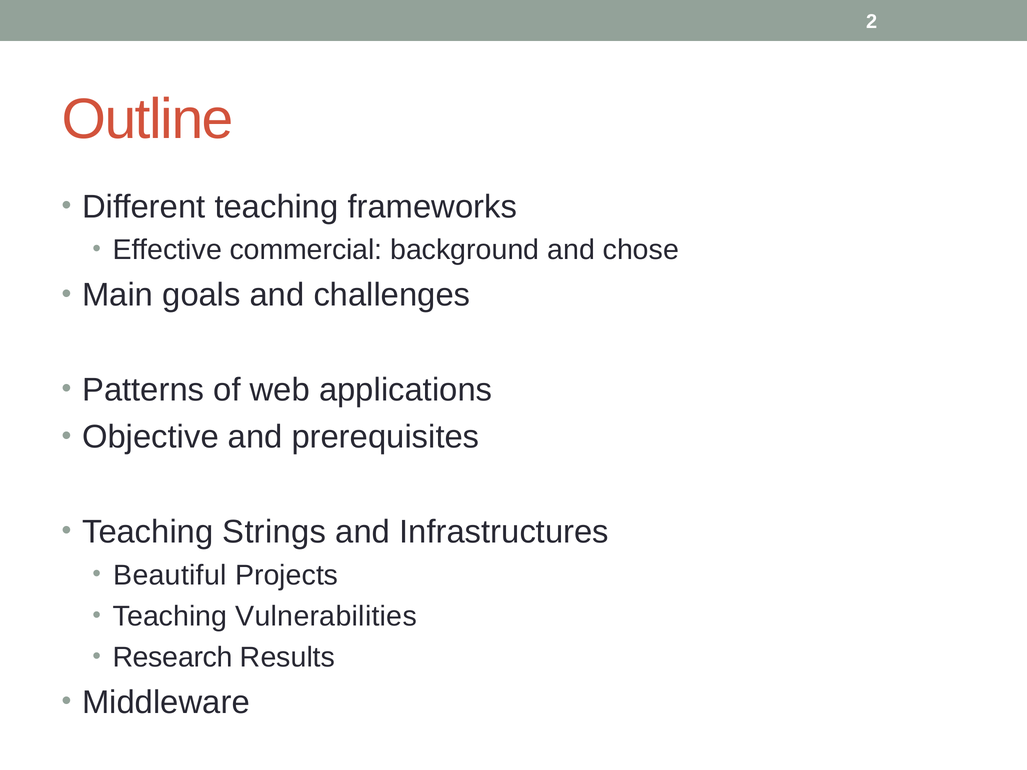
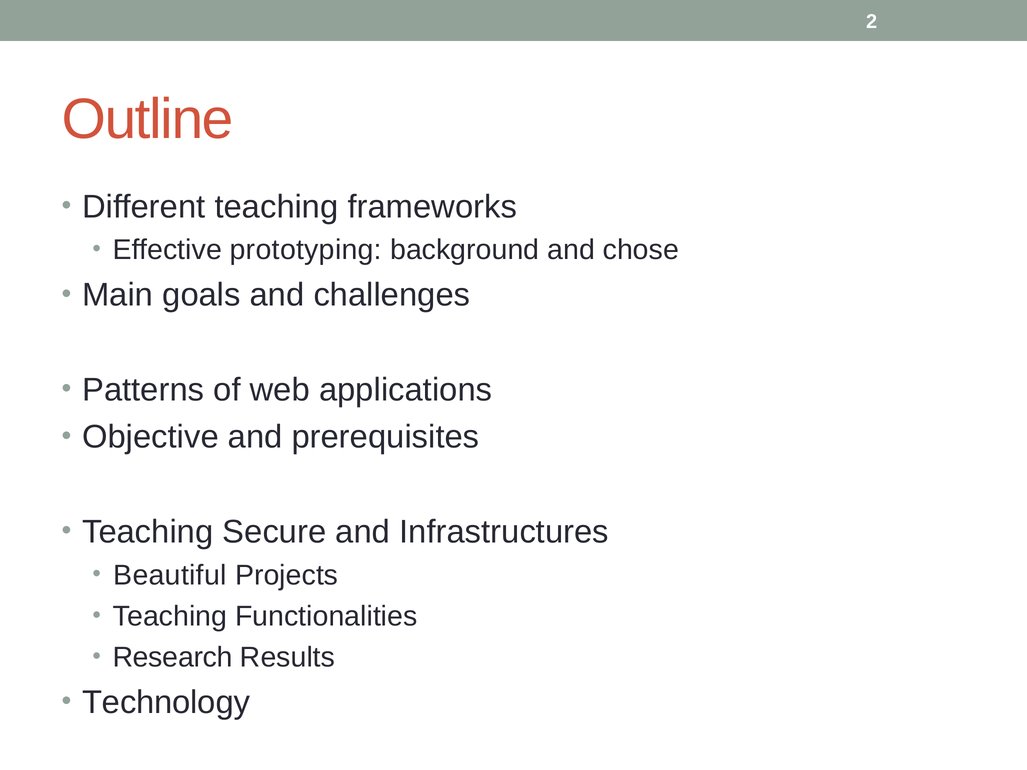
commercial: commercial -> prototyping
Strings: Strings -> Secure
Vulnerabilities: Vulnerabilities -> Functionalities
Middleware: Middleware -> Technology
